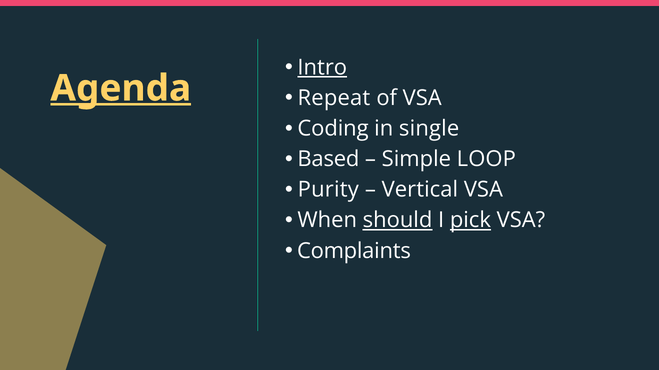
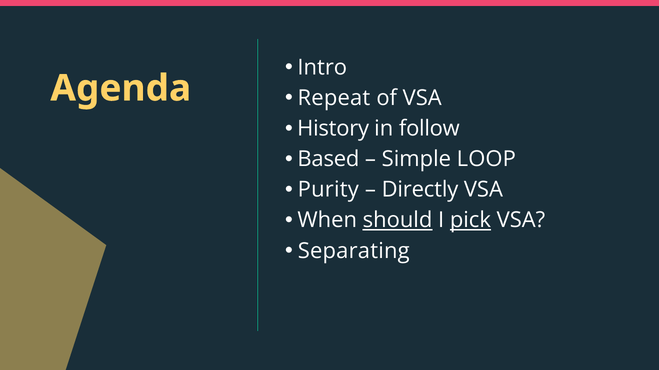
Intro underline: present -> none
Agenda underline: present -> none
Coding: Coding -> History
single: single -> follow
Vertical: Vertical -> Directly
Complaints: Complaints -> Separating
